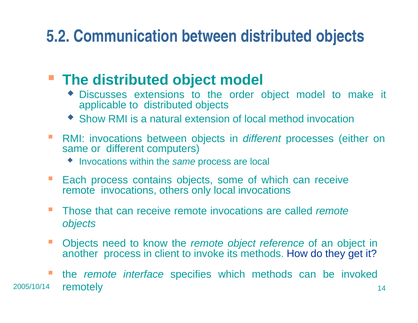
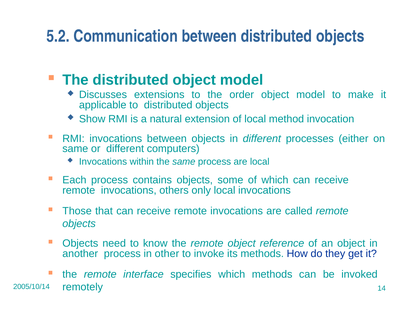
client: client -> other
